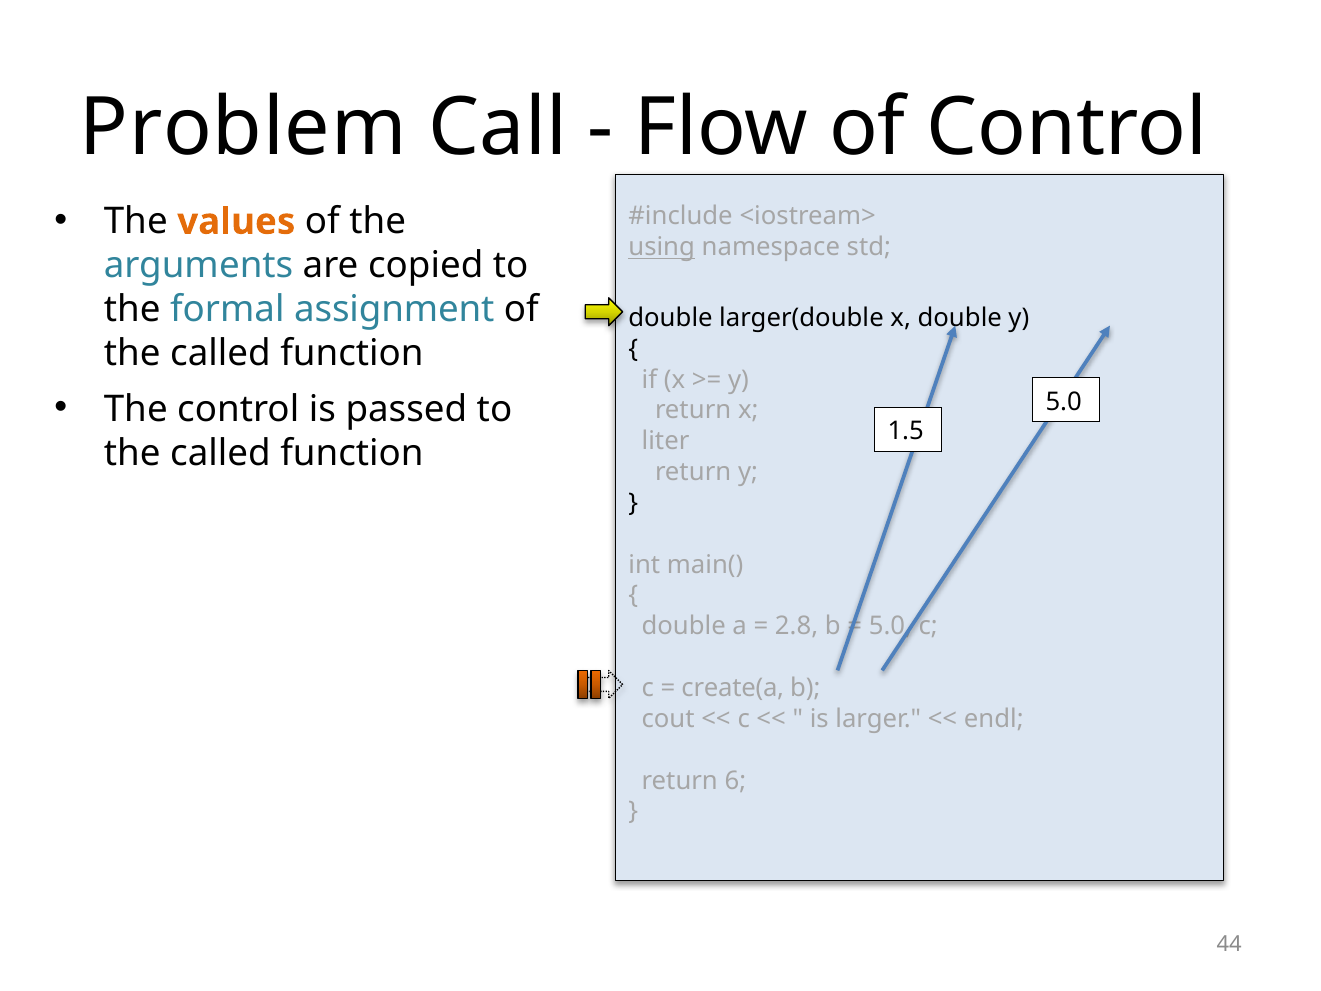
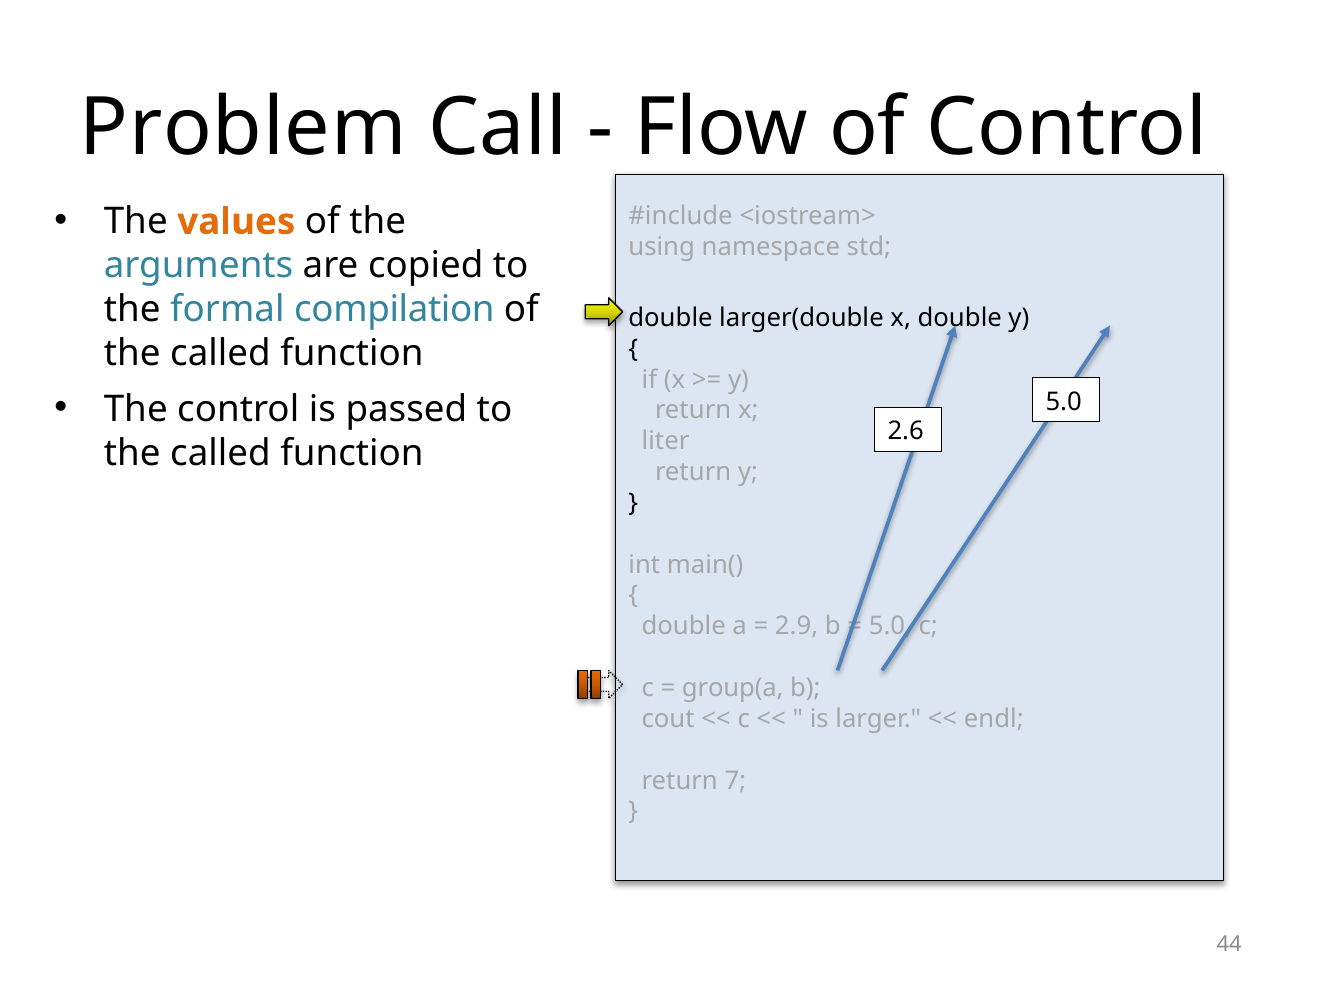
using underline: present -> none
assignment: assignment -> compilation
1.5: 1.5 -> 2.6
2.8: 2.8 -> 2.9
create(a: create(a -> group(a
6: 6 -> 7
